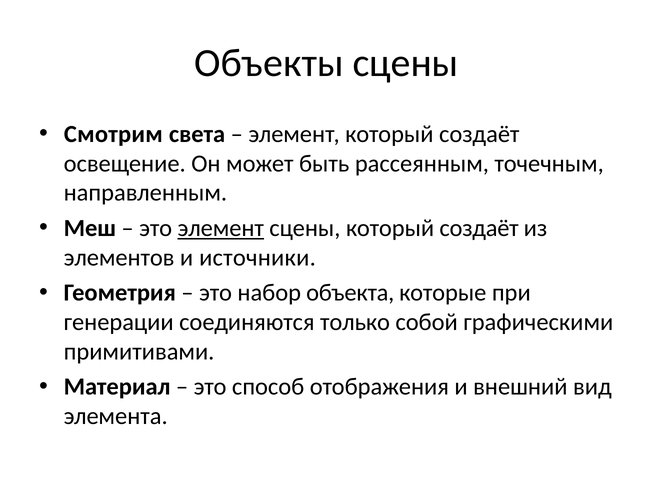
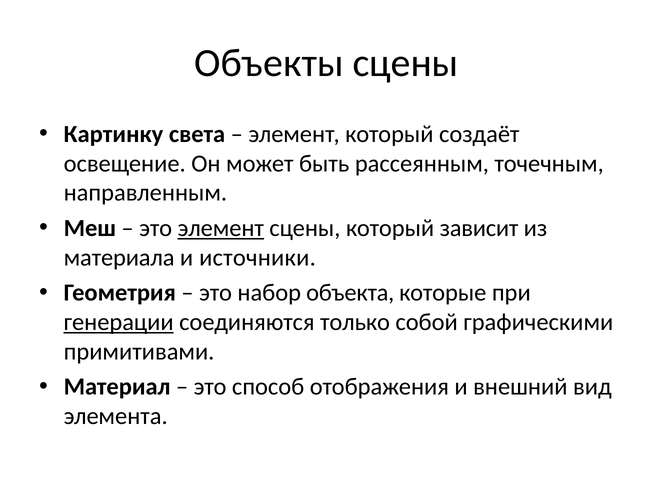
Смотрим: Смотрим -> Картинку
сцены который создаёт: создаёт -> зависит
элементов: элементов -> материала
генерации underline: none -> present
